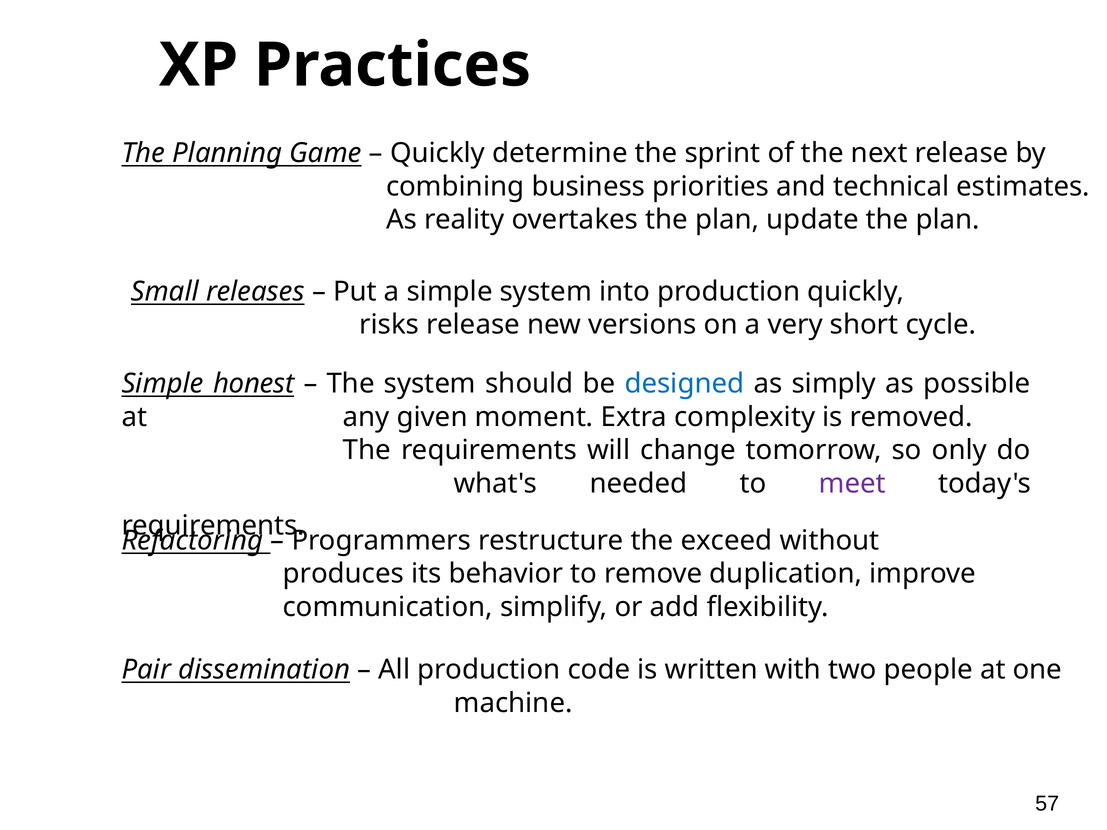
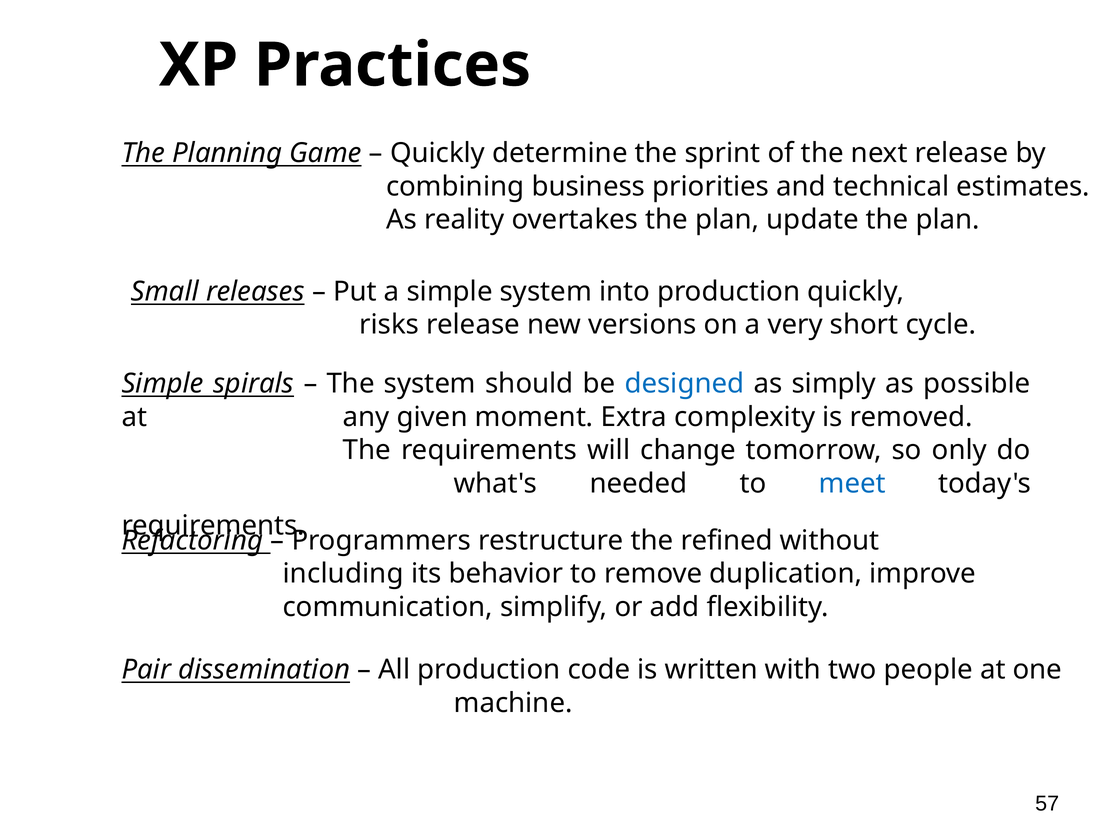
honest: honest -> spirals
meet colour: purple -> blue
exceed: exceed -> refined
produces: produces -> including
